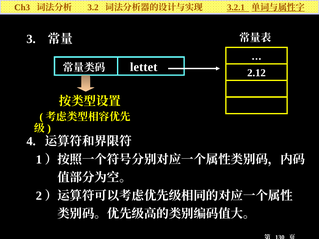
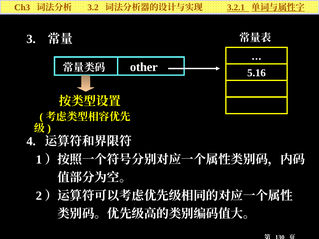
lettet: lettet -> other
2.12: 2.12 -> 5.16
